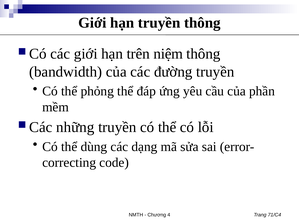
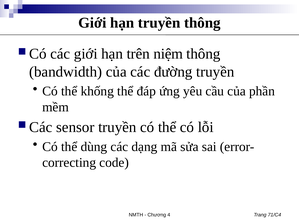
phỏng: phỏng -> khống
những: những -> sensor
